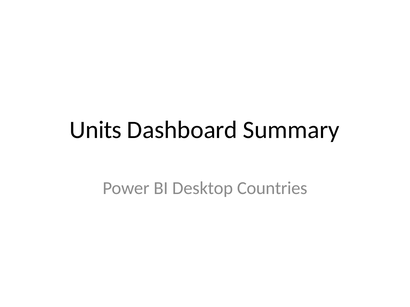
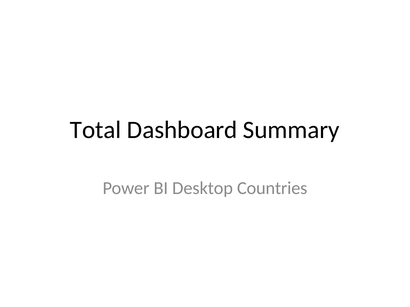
Units: Units -> Total
